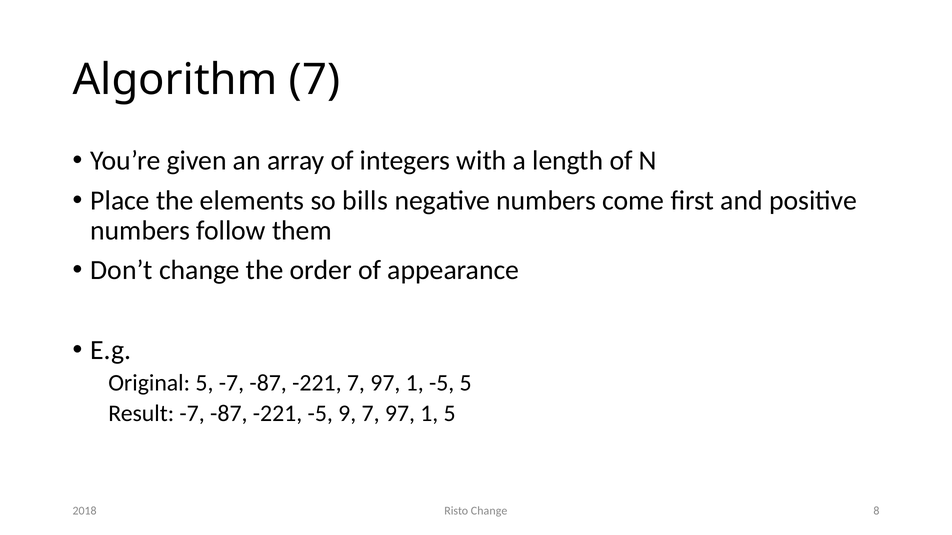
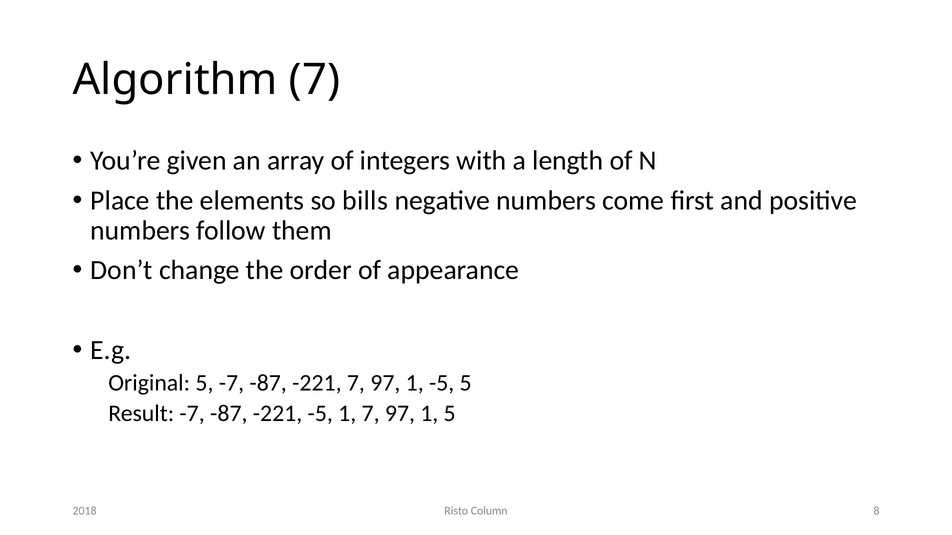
-5 9: 9 -> 1
Risto Change: Change -> Column
